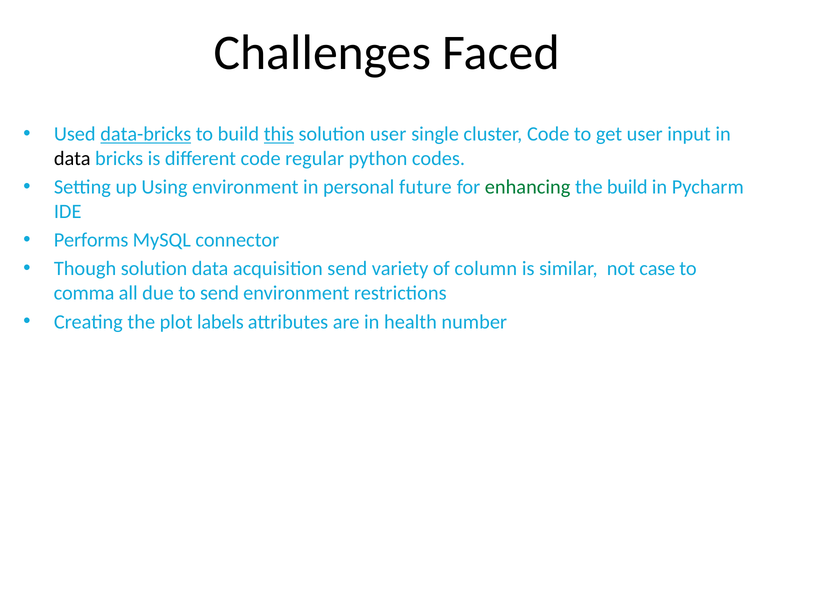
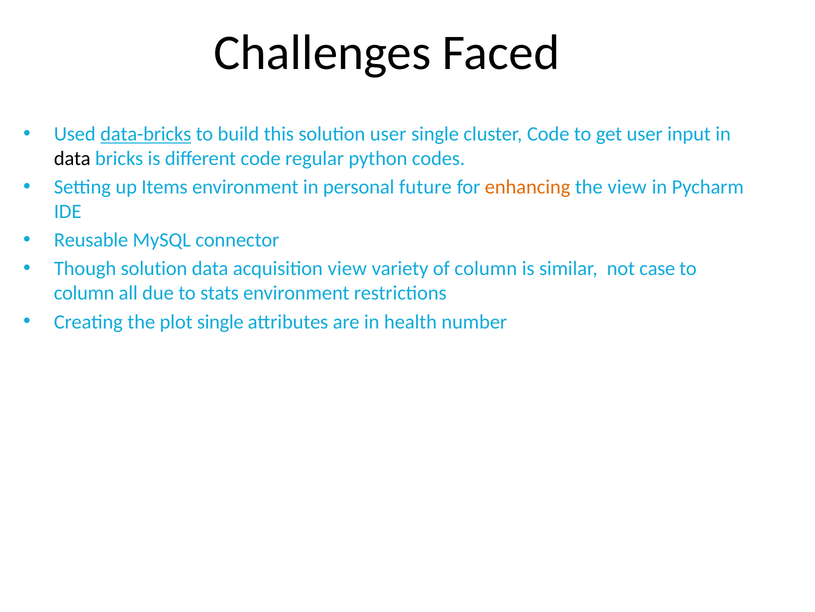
this underline: present -> none
Using: Using -> Items
enhancing colour: green -> orange
the build: build -> view
Performs: Performs -> Reusable
acquisition send: send -> view
comma at (84, 293): comma -> column
to send: send -> stats
plot labels: labels -> single
